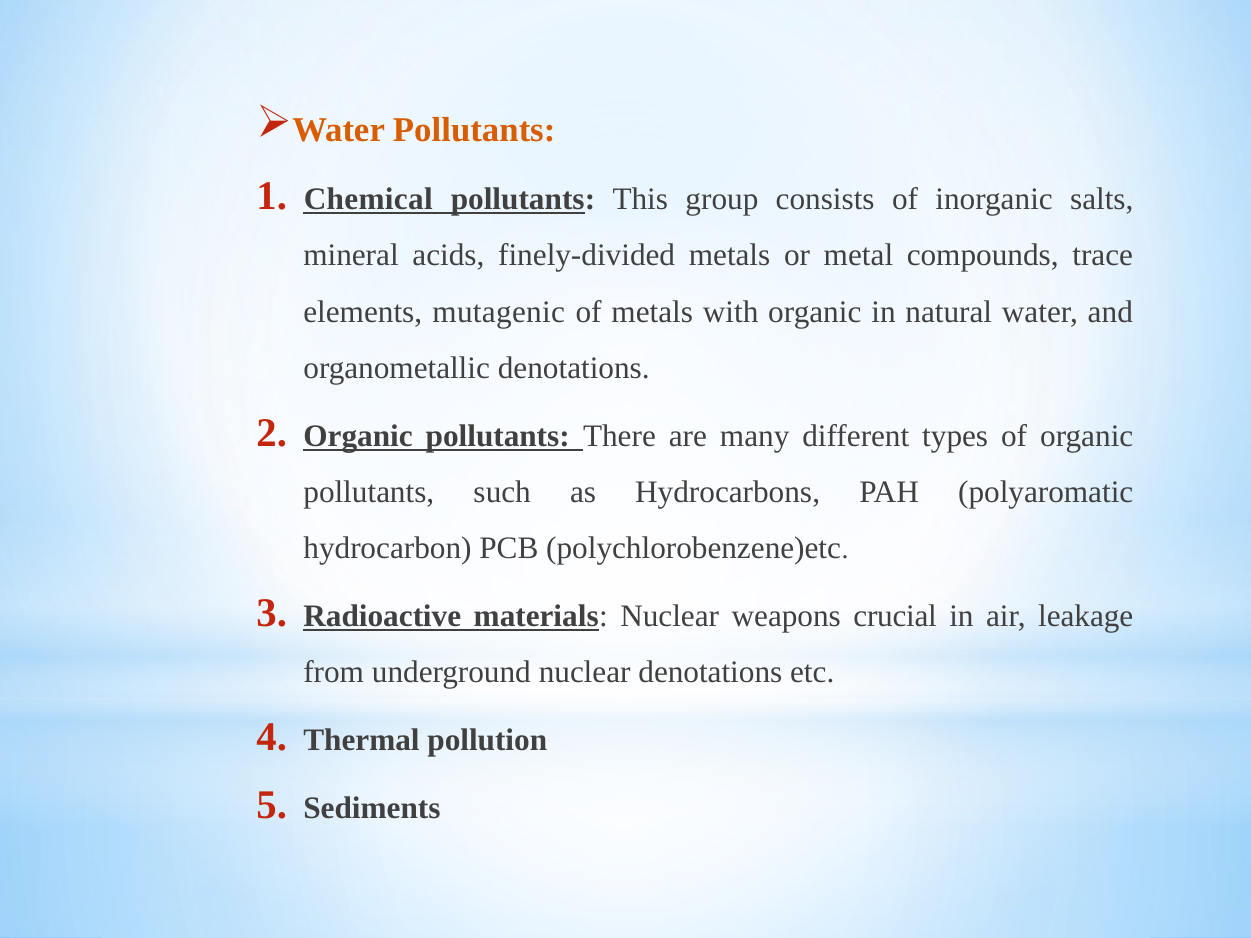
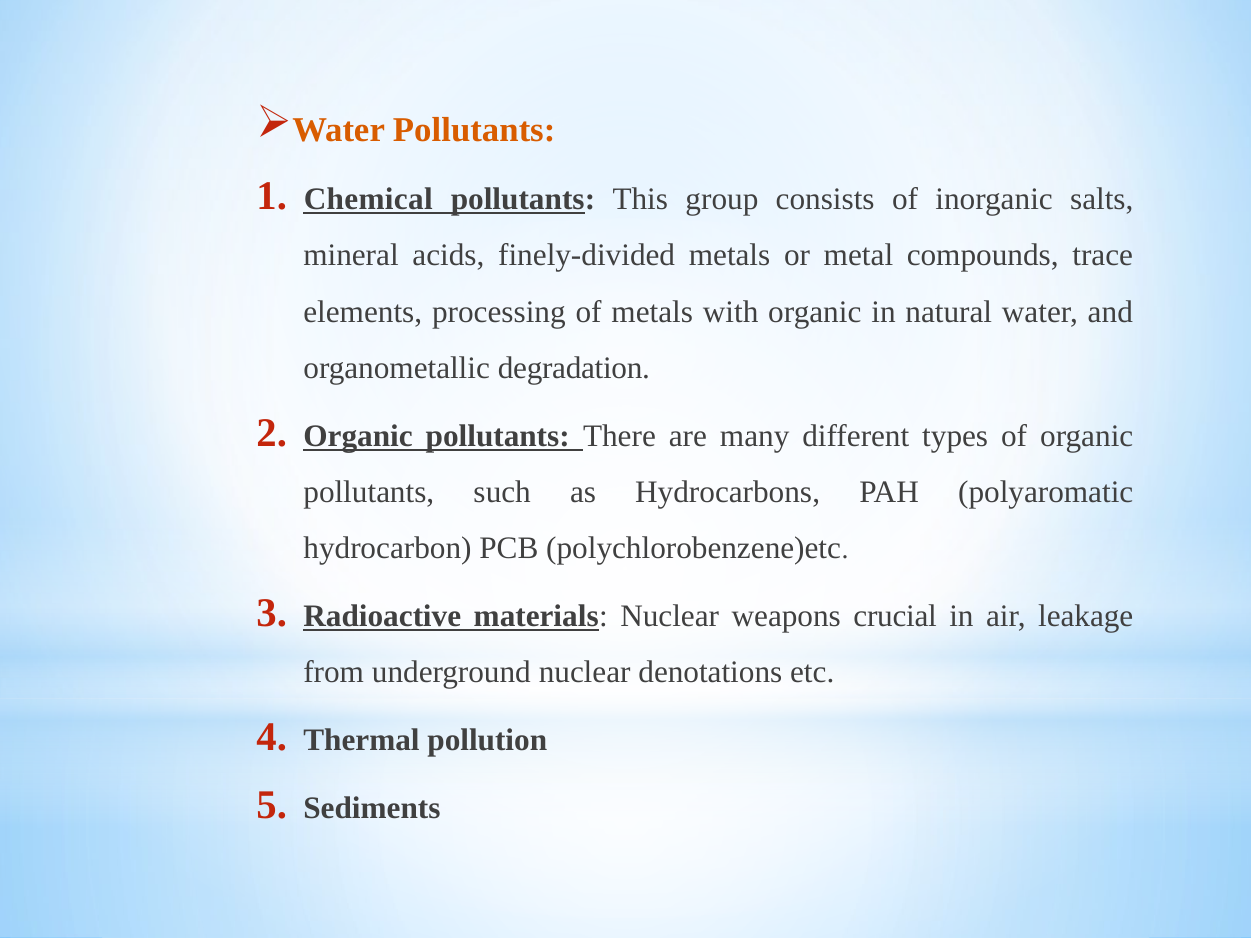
mutagenic: mutagenic -> processing
organometallic denotations: denotations -> degradation
